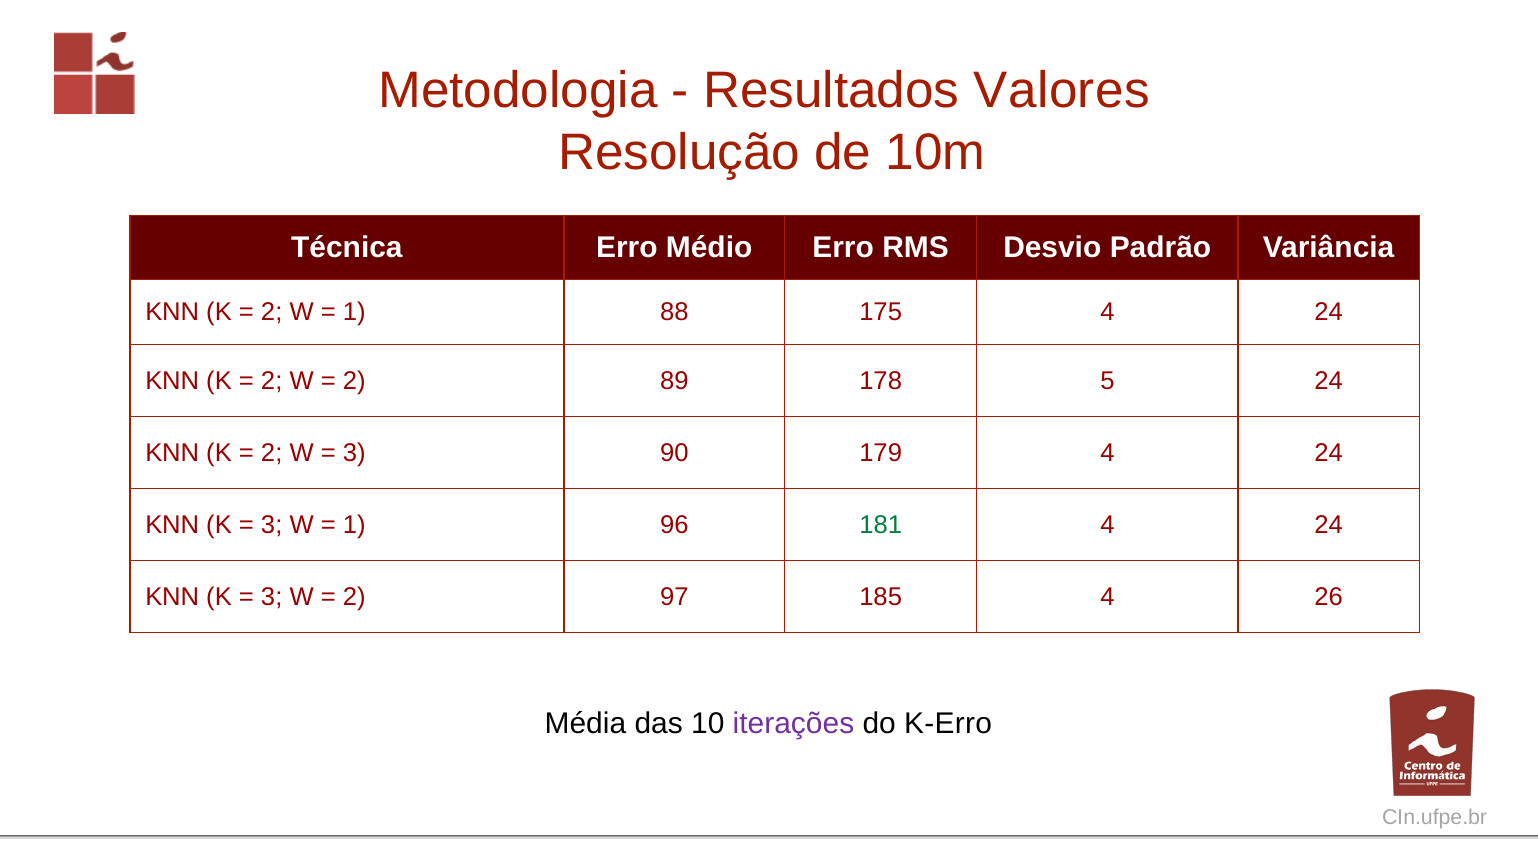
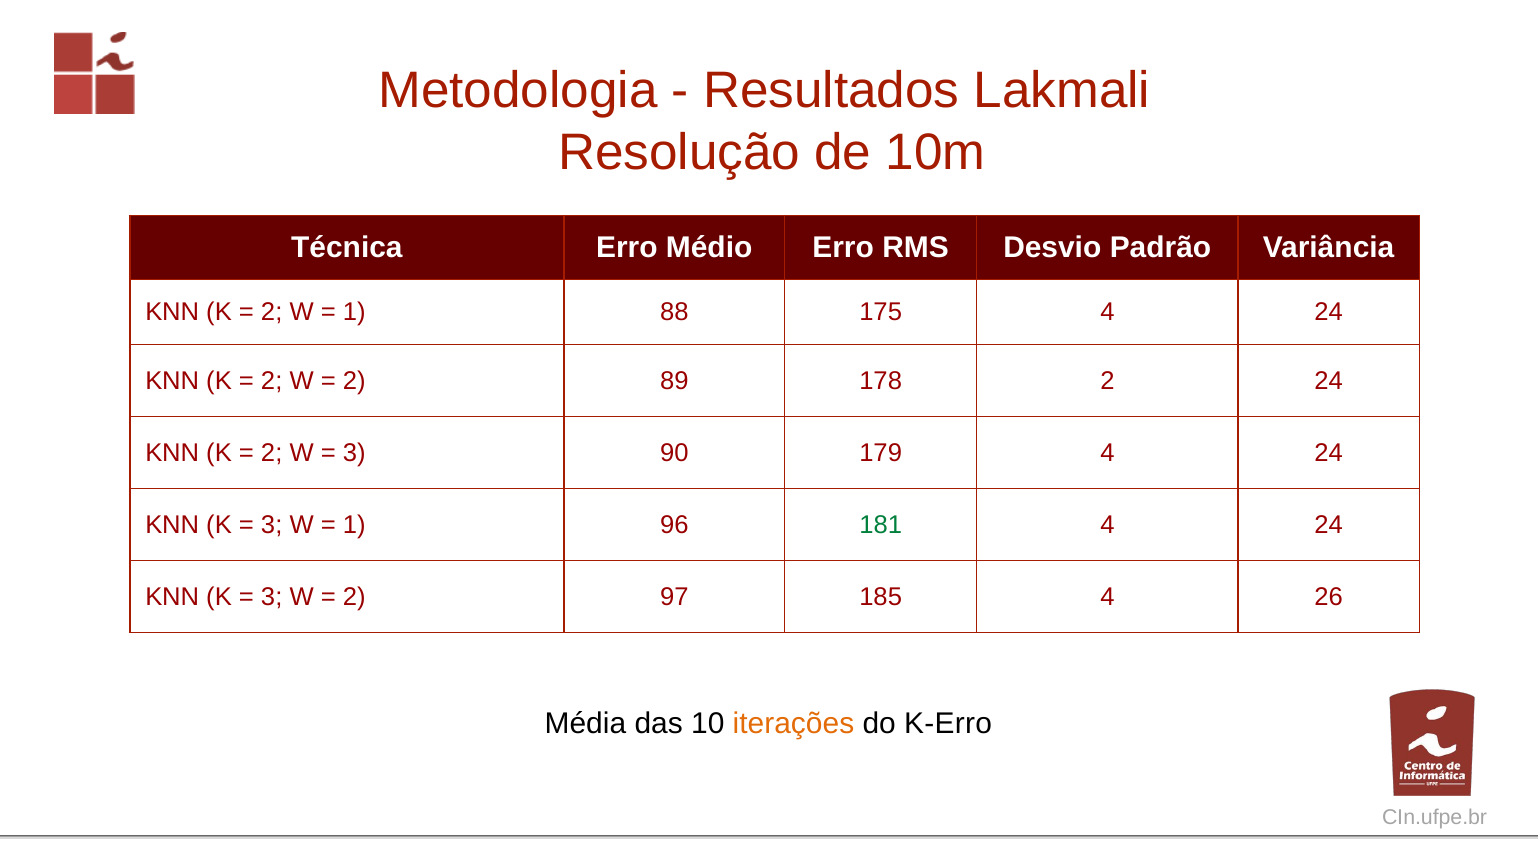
Valores: Valores -> Lakmali
178 5: 5 -> 2
iterações colour: purple -> orange
